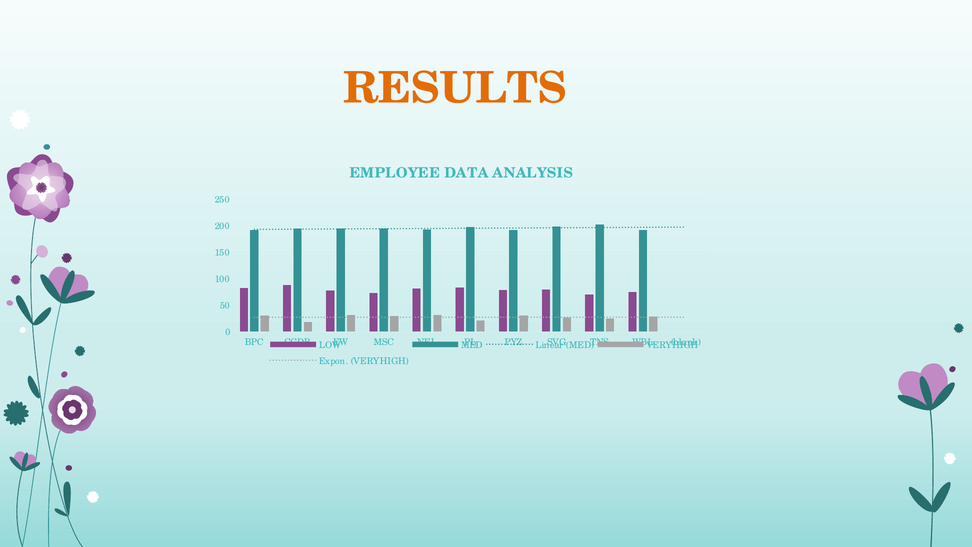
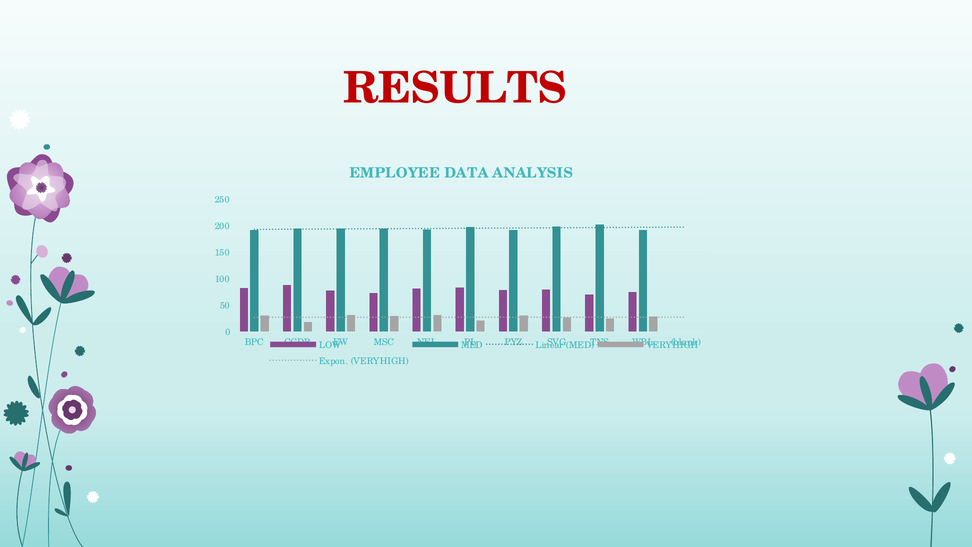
RESULTS colour: orange -> red
